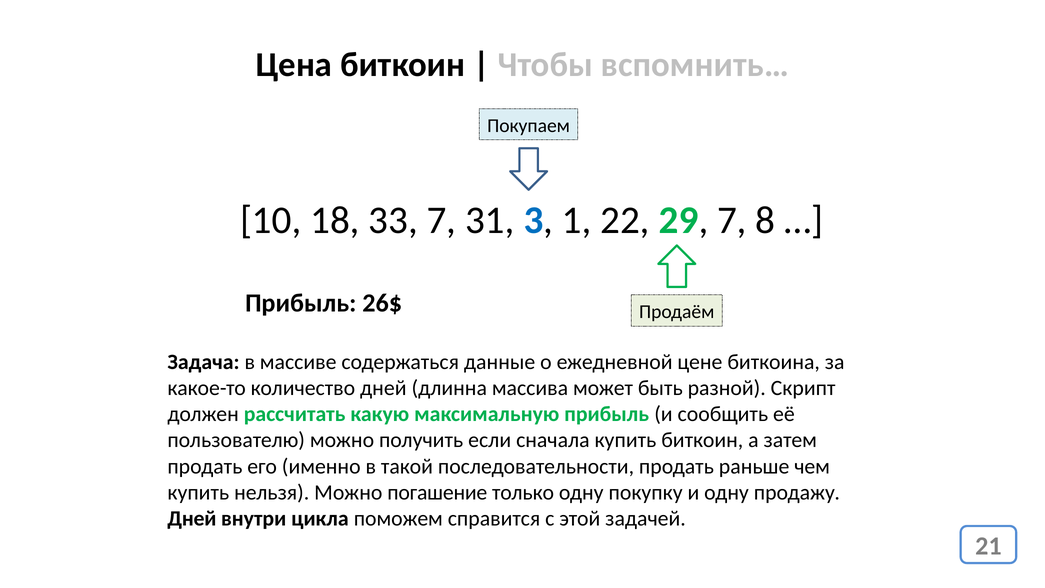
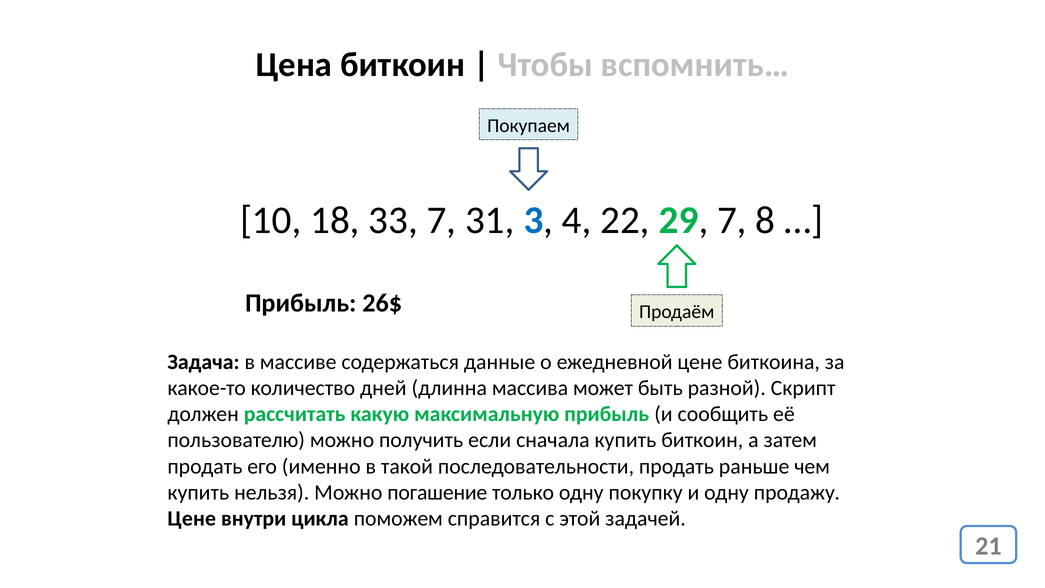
1: 1 -> 4
Дней at (192, 519): Дней -> Цене
